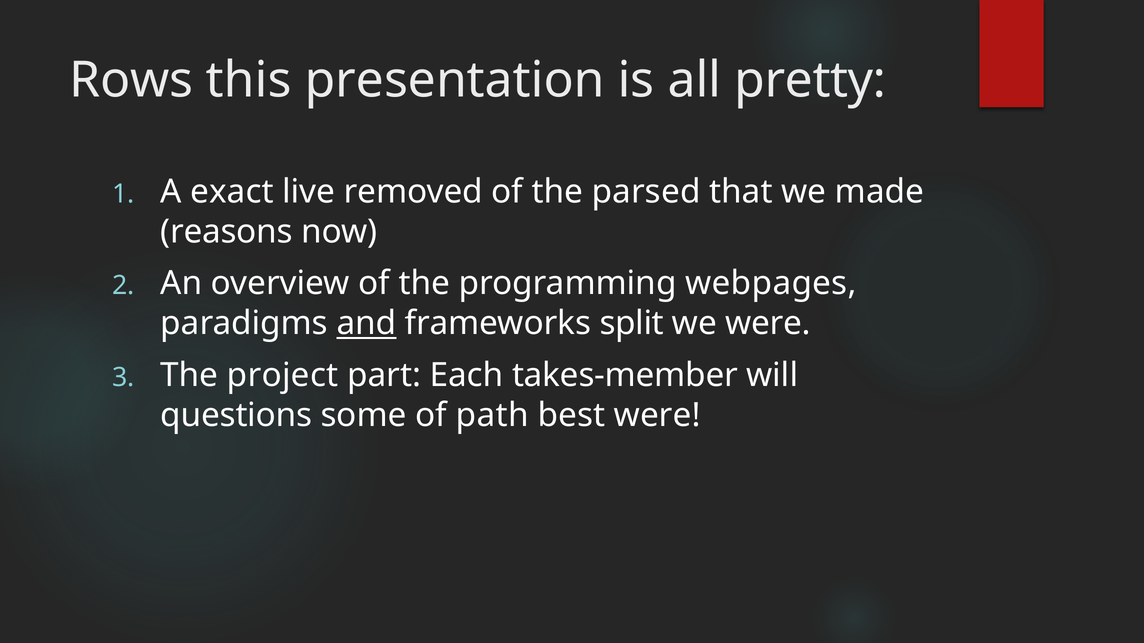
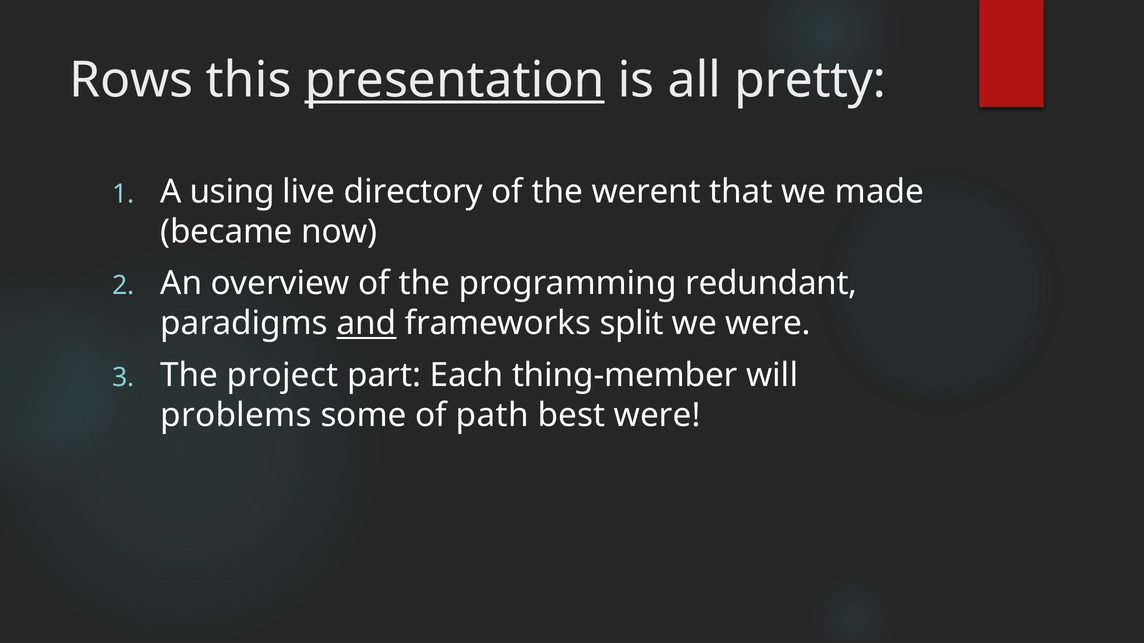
presentation underline: none -> present
exact: exact -> using
removed: removed -> directory
parsed: parsed -> werent
reasons: reasons -> became
webpages: webpages -> redundant
takes-member: takes-member -> thing-member
questions: questions -> problems
